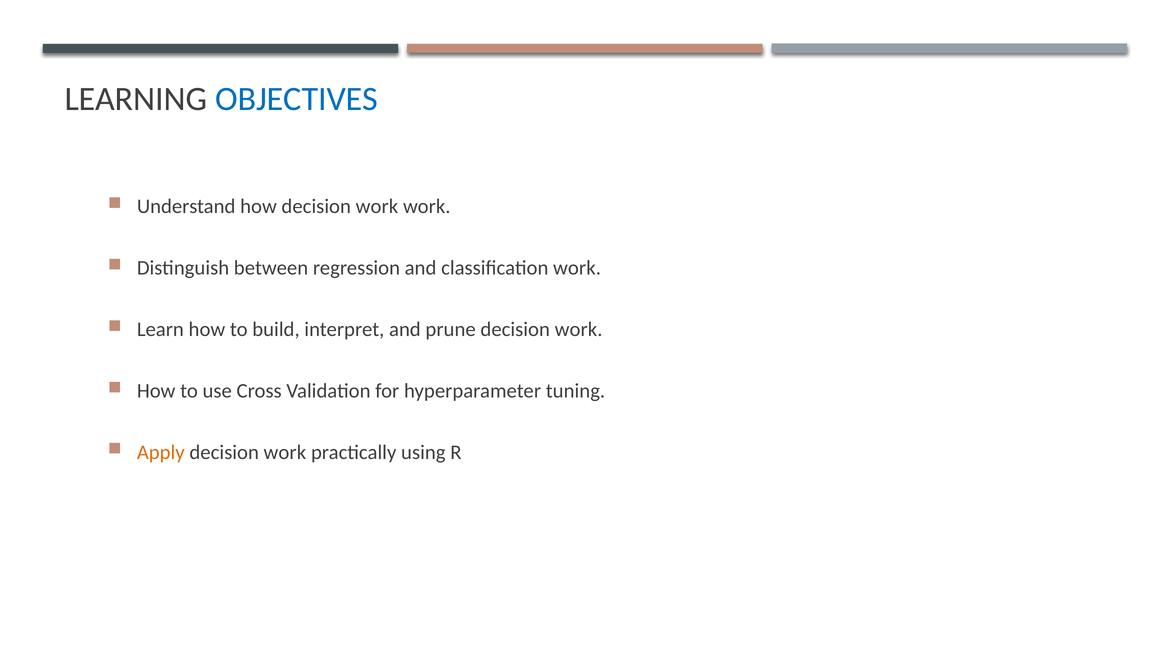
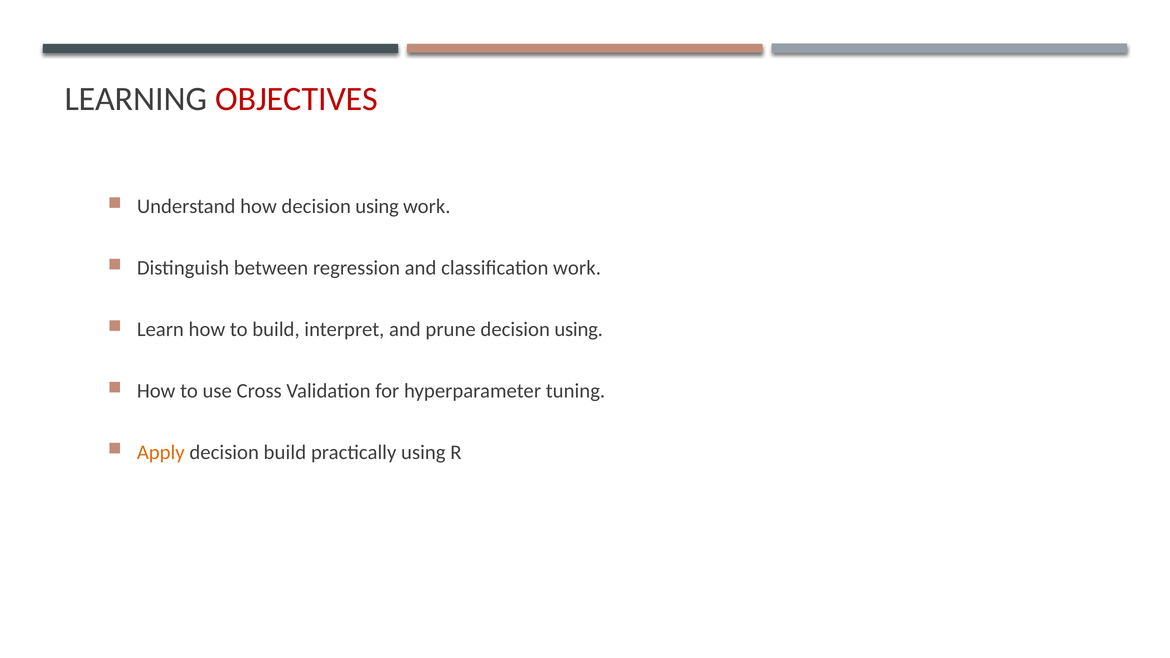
OBJECTIVES colour: blue -> red
how decision work: work -> using
prune decision work: work -> using
work at (285, 453): work -> build
